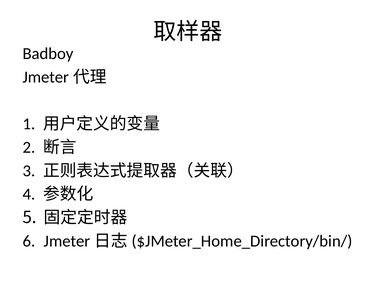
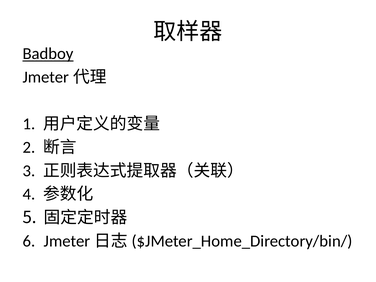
Badboy underline: none -> present
